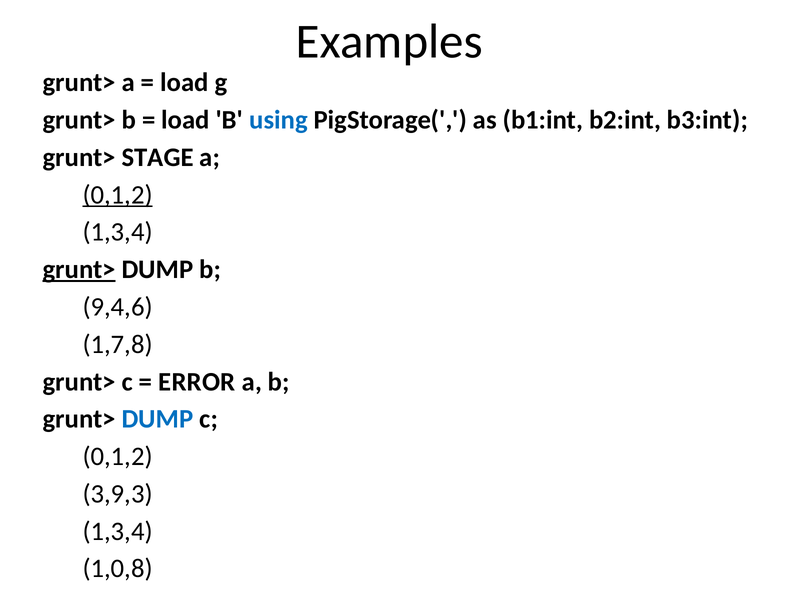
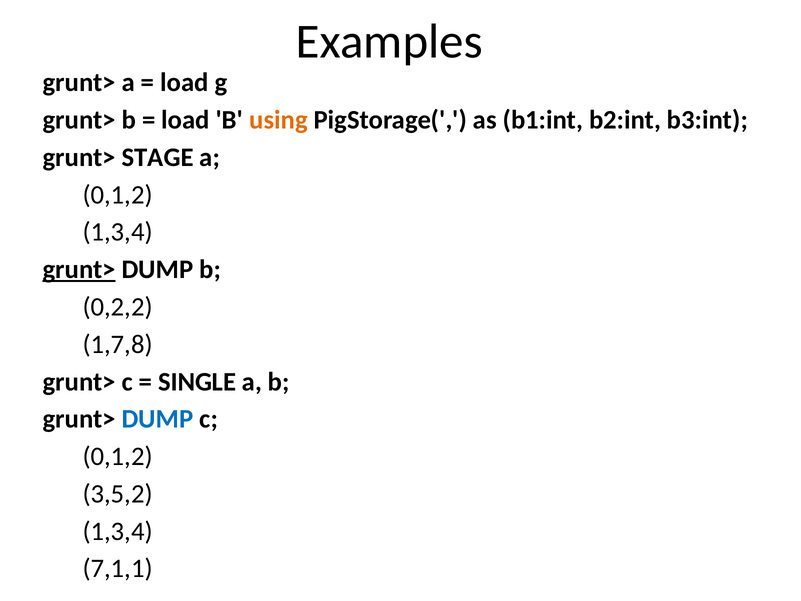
using colour: blue -> orange
0,1,2 at (118, 195) underline: present -> none
9,4,6: 9,4,6 -> 0,2,2
ERROR: ERROR -> SINGLE
3,9,3: 3,9,3 -> 3,5,2
1,0,8: 1,0,8 -> 7,1,1
